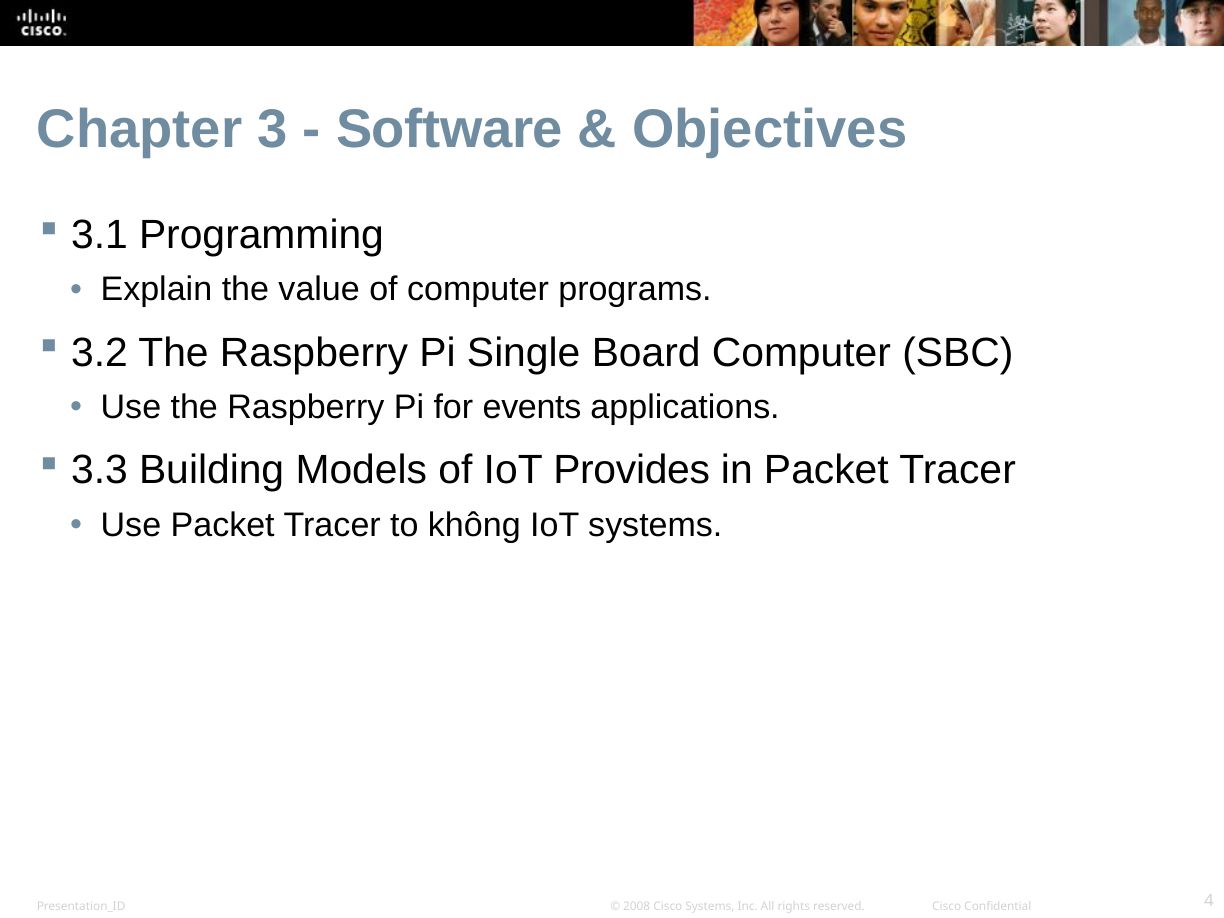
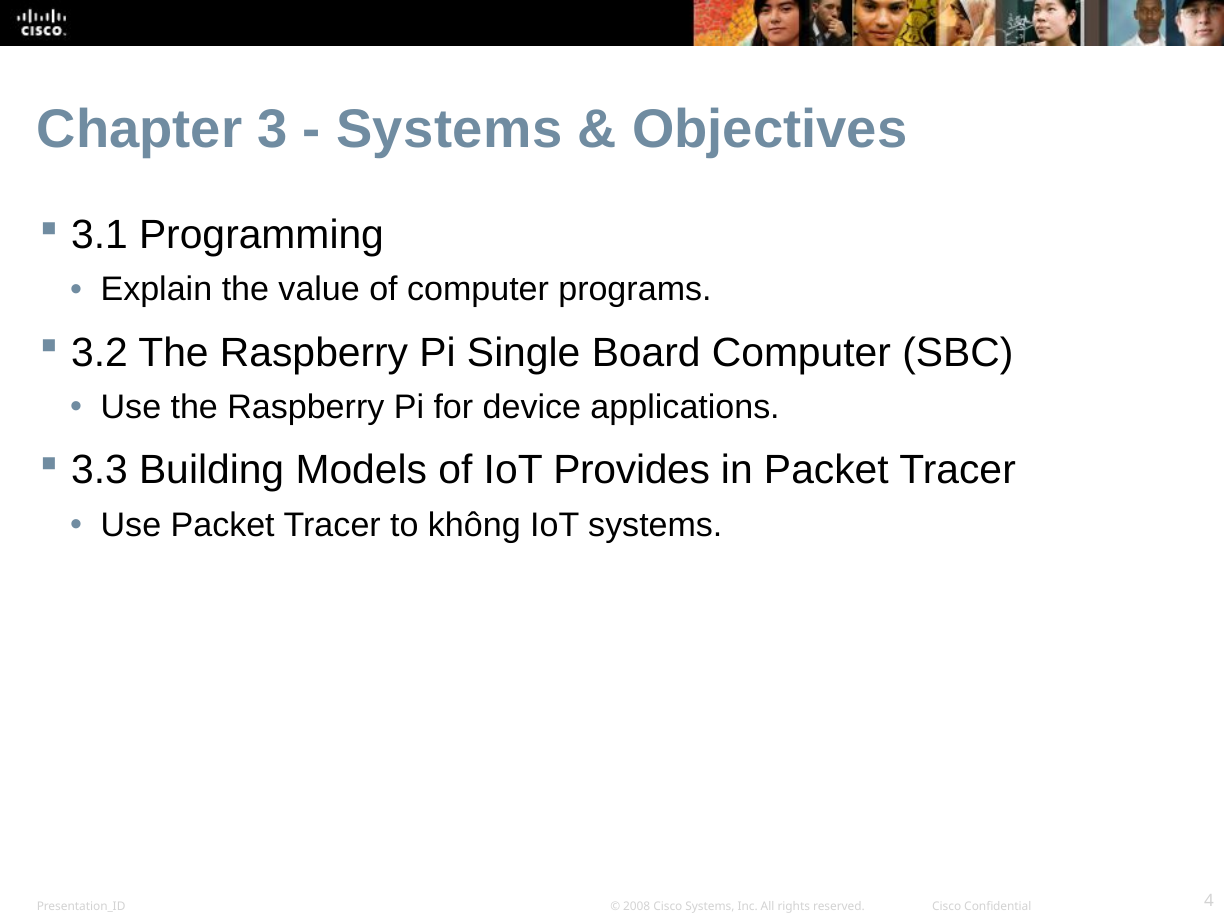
Software at (450, 130): Software -> Systems
events: events -> device
